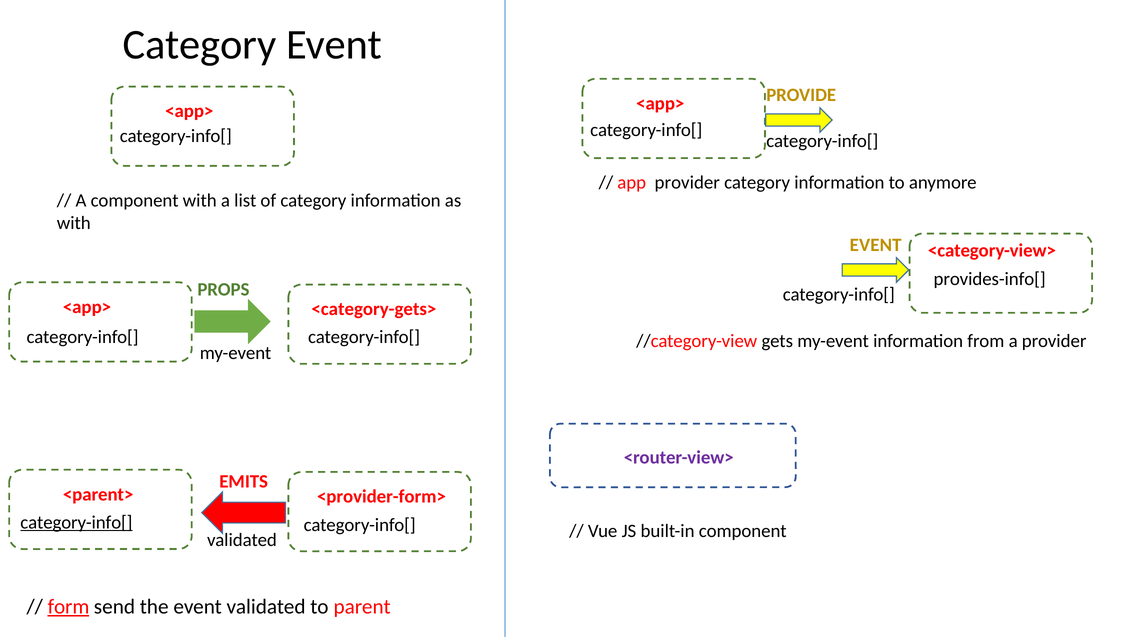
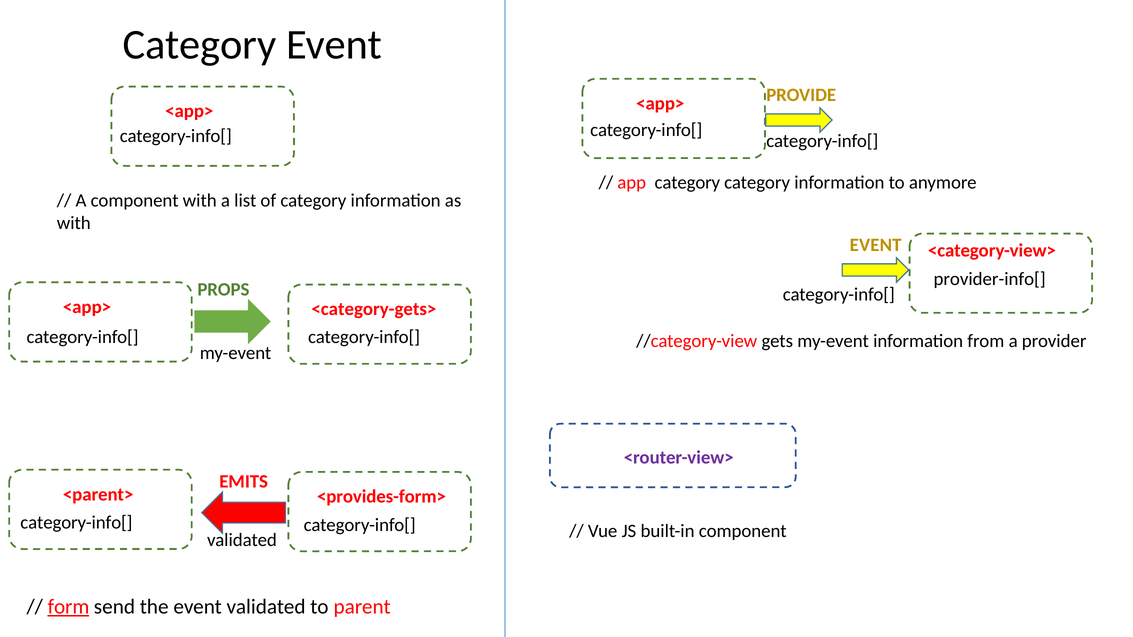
app provider: provider -> category
provides-info[: provides-info[ -> provider-info[
<provider-form>: <provider-form> -> <provides-form>
category-info[ at (76, 523) underline: present -> none
